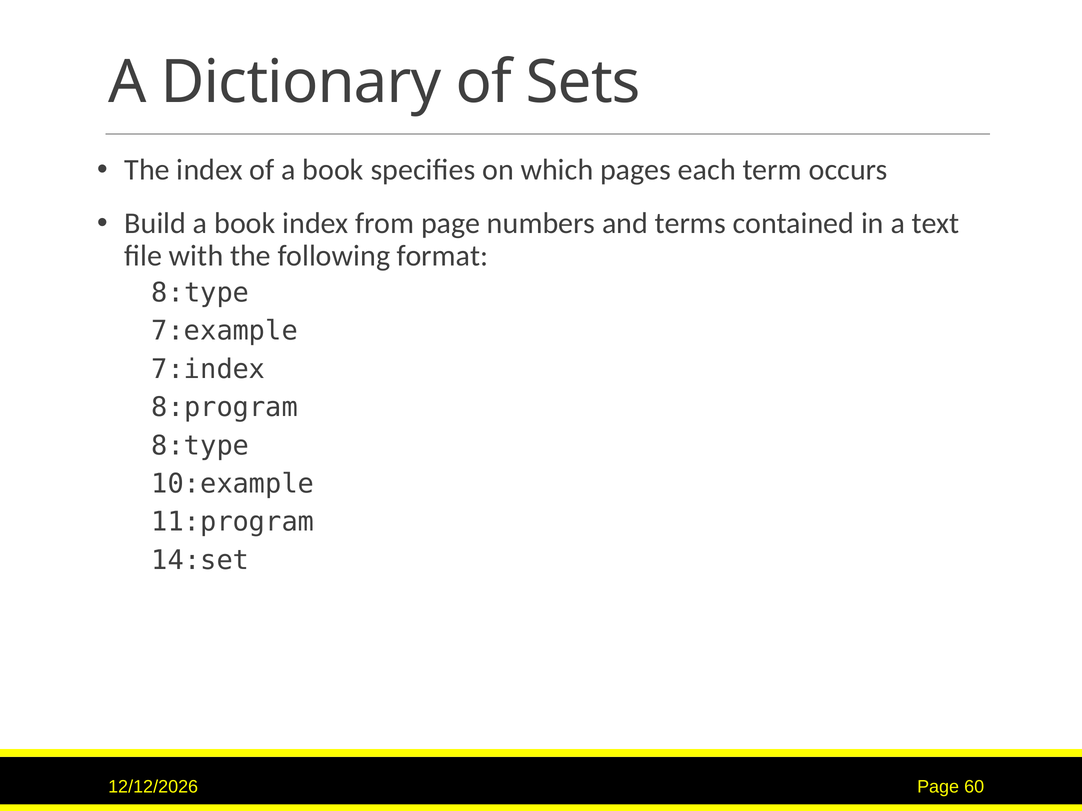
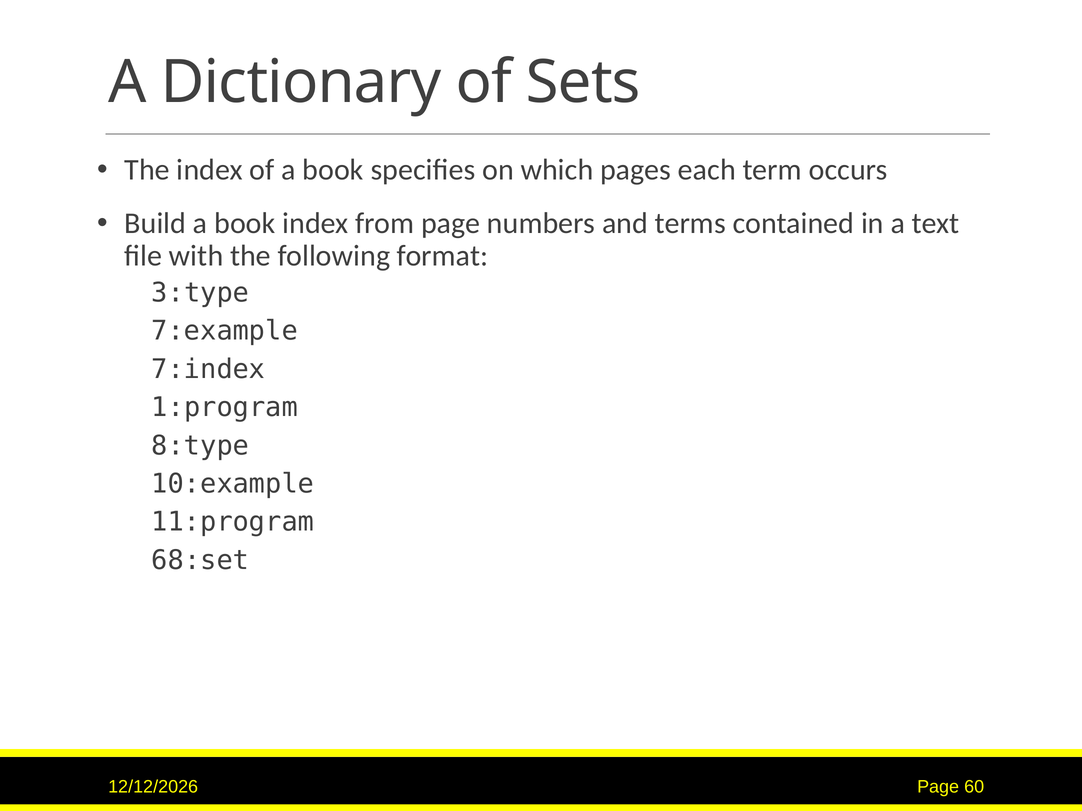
8:type at (200, 293): 8:type -> 3:type
8:program: 8:program -> 1:program
14:set: 14:set -> 68:set
